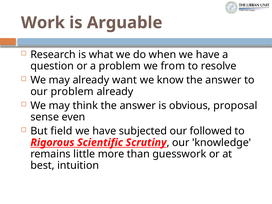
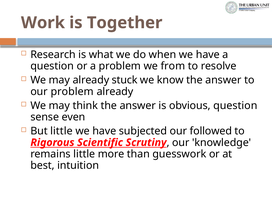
Arguable: Arguable -> Together
want: want -> stuck
obvious proposal: proposal -> question
But field: field -> little
